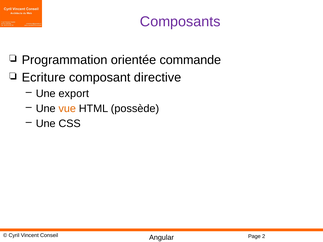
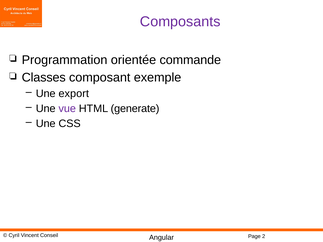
Ecriture: Ecriture -> Classes
directive: directive -> exemple
vue colour: orange -> purple
possède: possède -> generate
